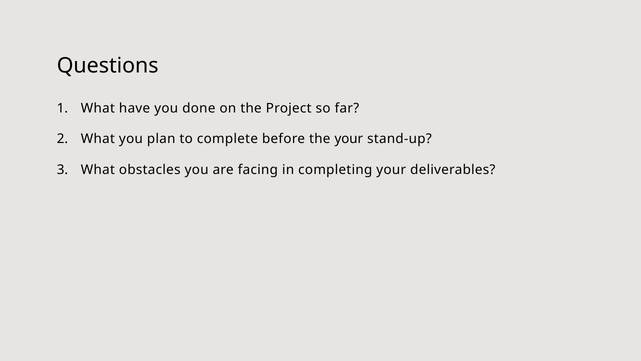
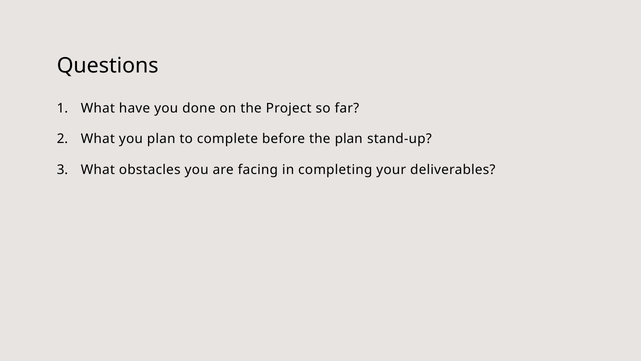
the your: your -> plan
